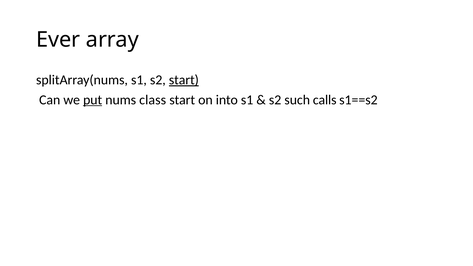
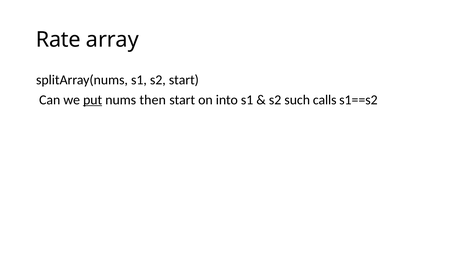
Ever: Ever -> Rate
start at (184, 80) underline: present -> none
class: class -> then
